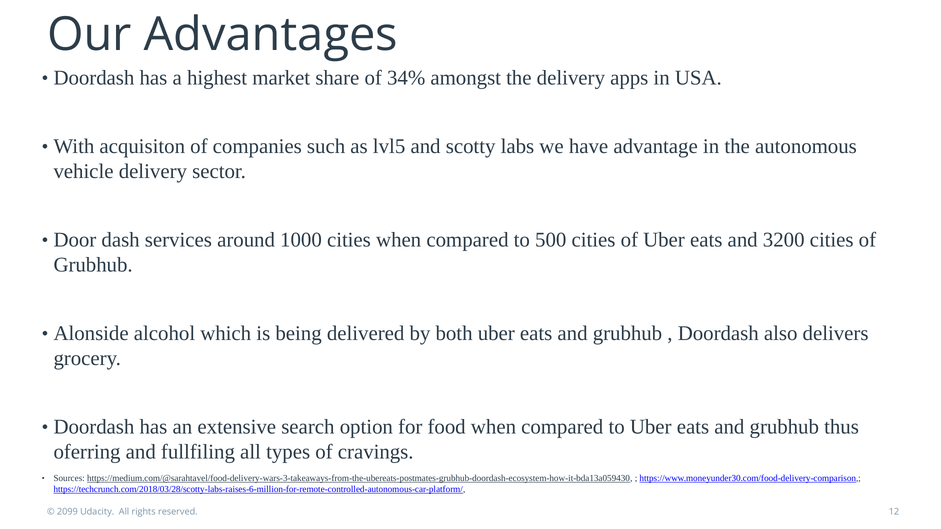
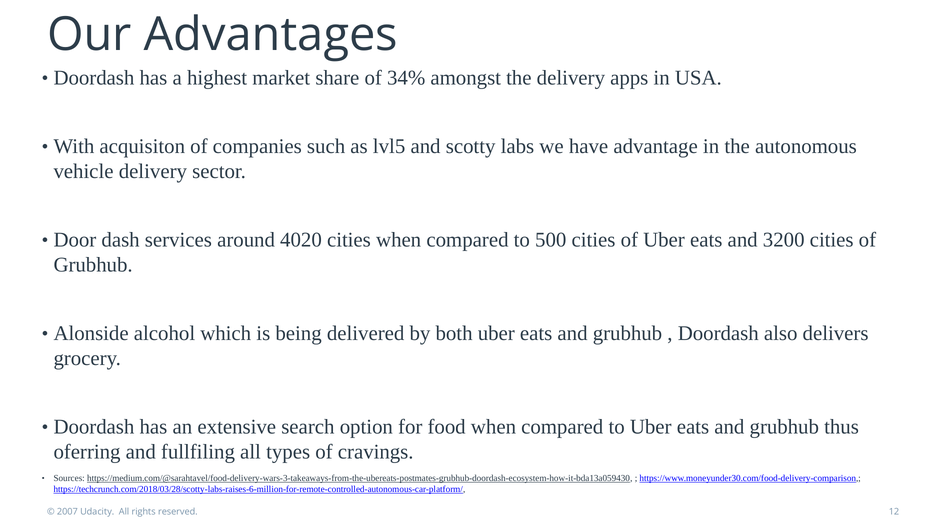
1000: 1000 -> 4020
2099: 2099 -> 2007
